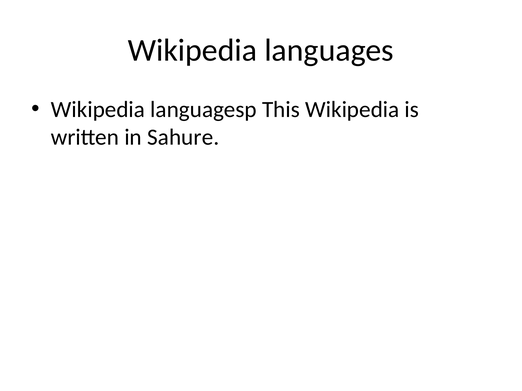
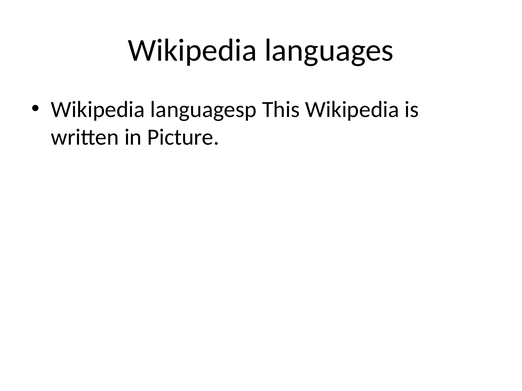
Sahure: Sahure -> Picture
